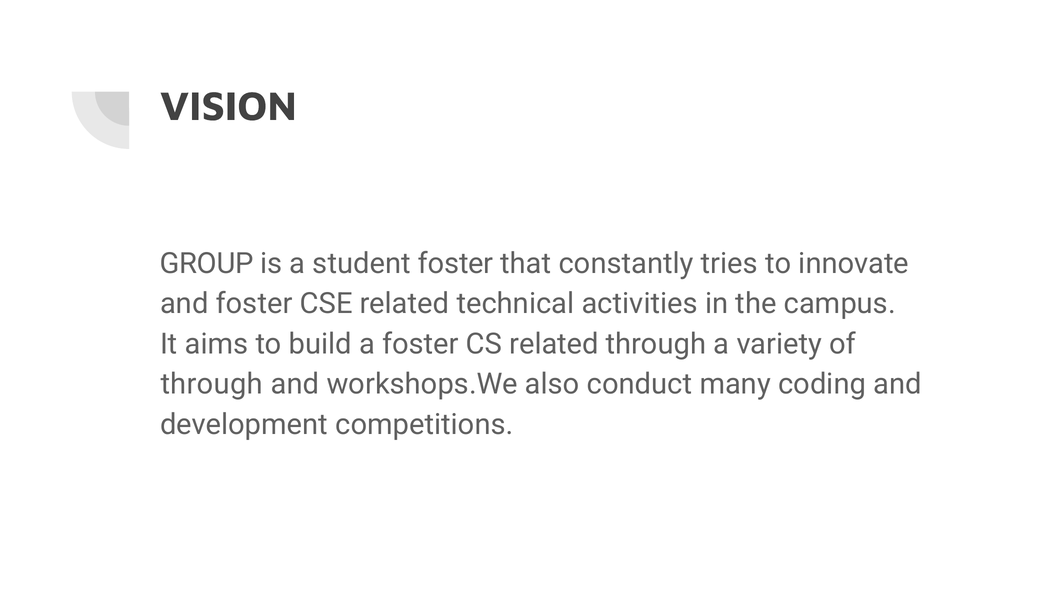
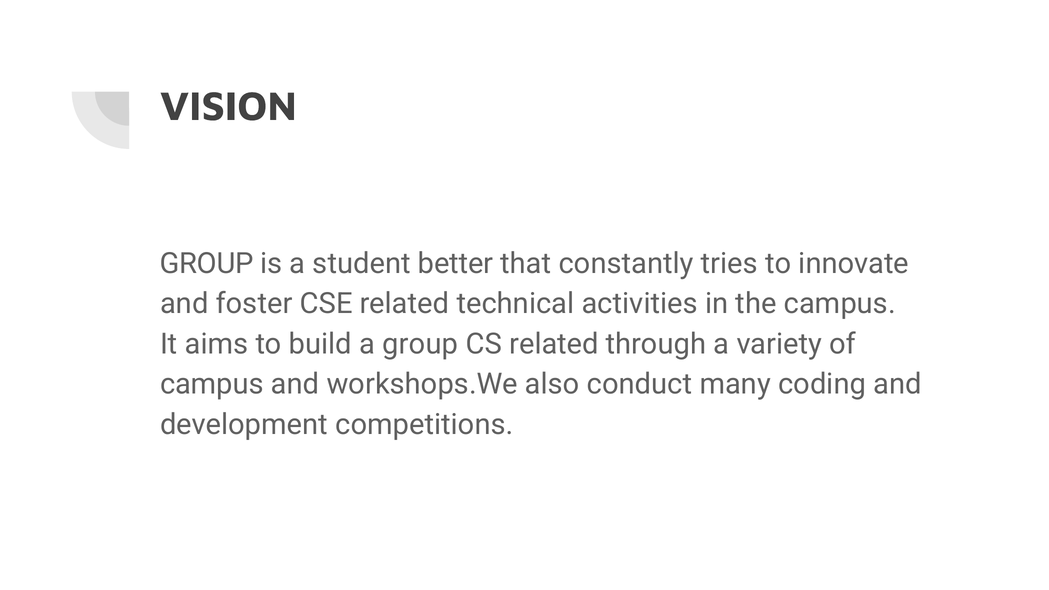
student foster: foster -> better
a foster: foster -> group
through at (212, 384): through -> campus
